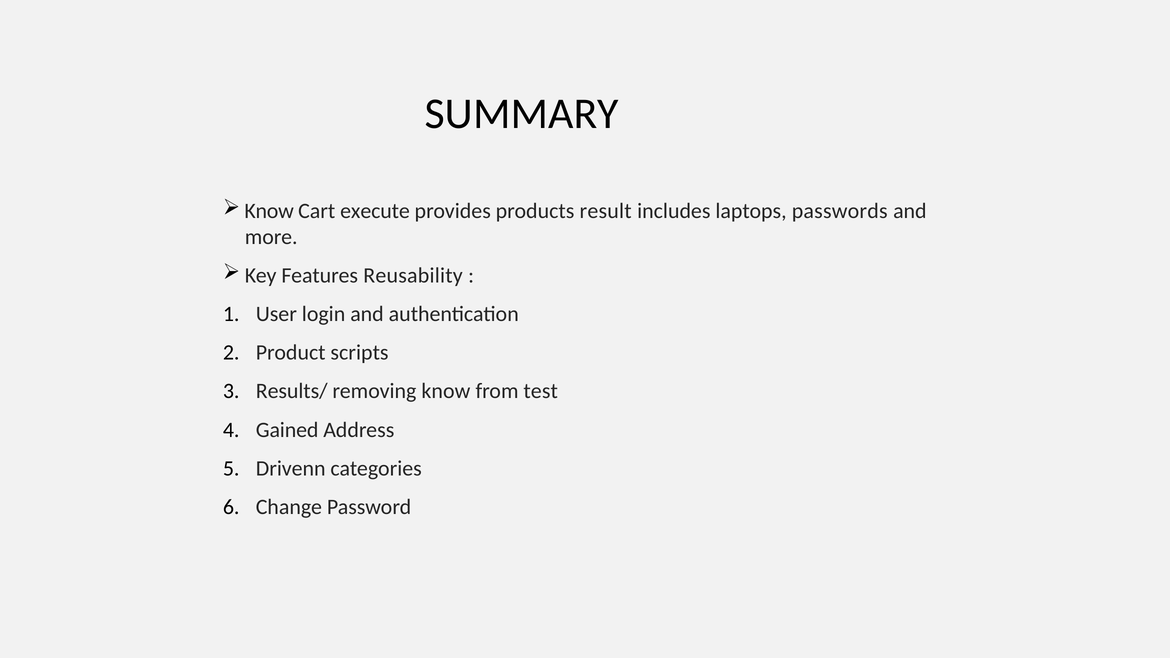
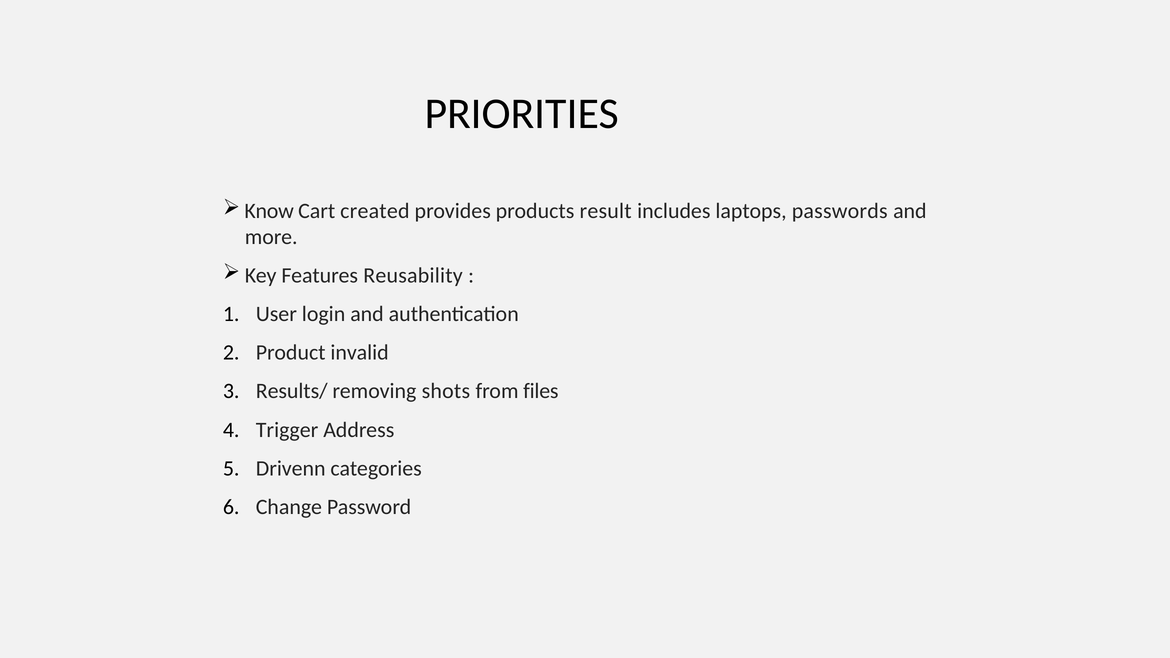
SUMMARY: SUMMARY -> PRIORITIES
execute: execute -> created
scripts: scripts -> invalid
removing know: know -> shots
test: test -> files
Gained: Gained -> Trigger
